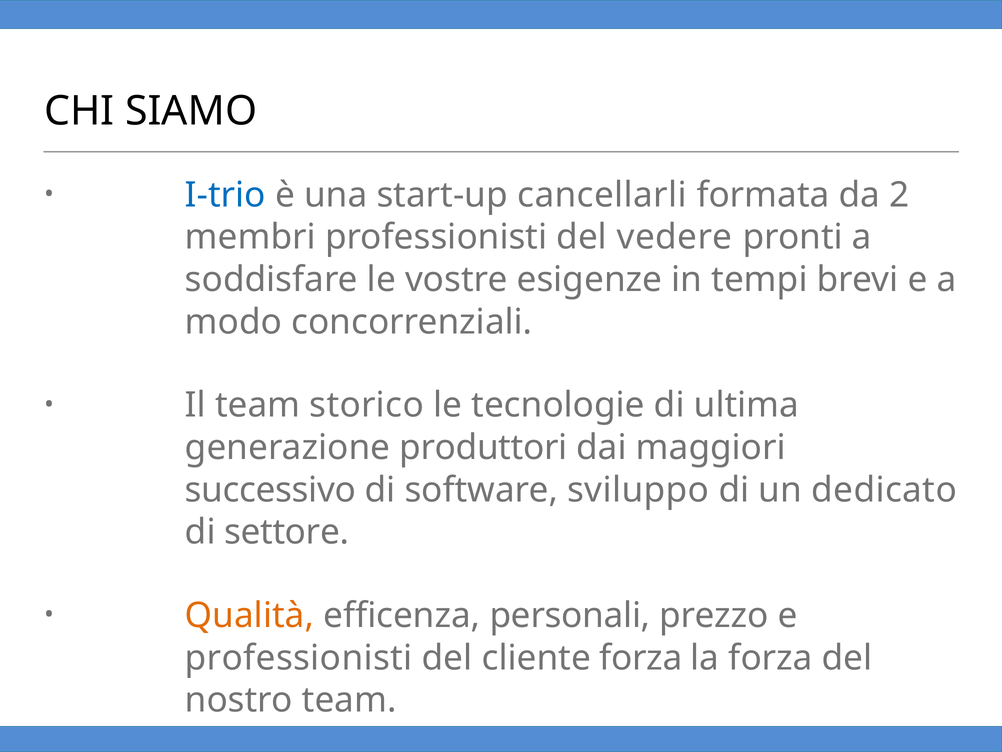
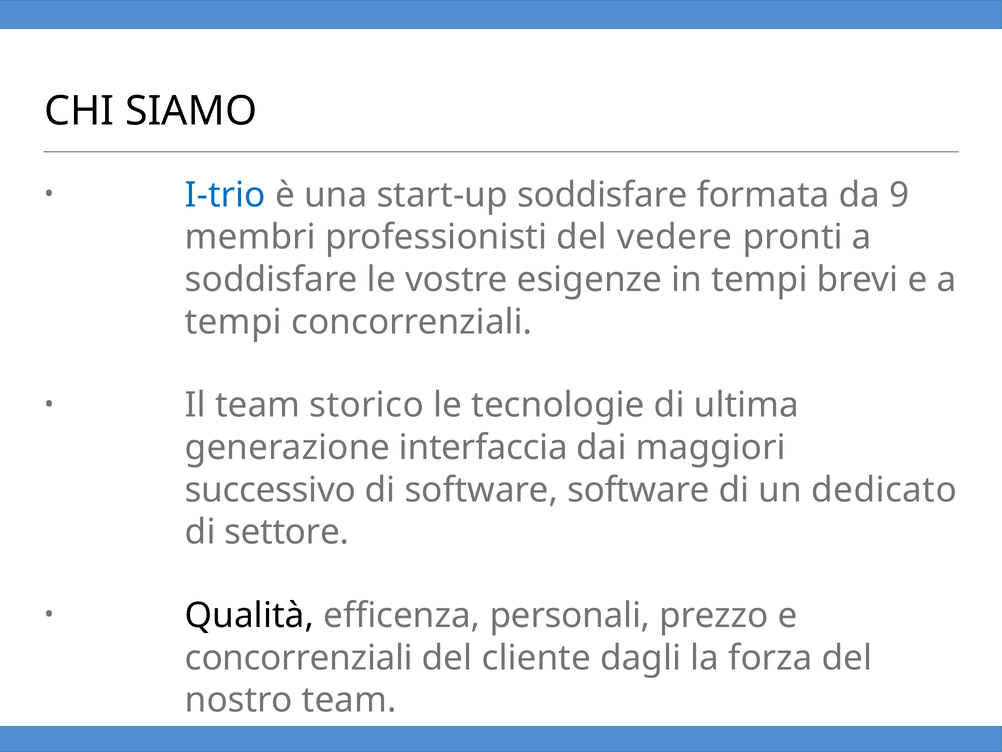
start-up cancellarli: cancellarli -> soddisfare
2: 2 -> 9
modo at (234, 322): modo -> tempi
produttori: produttori -> interfaccia
software sviluppo: sviluppo -> software
Qualità colour: orange -> black
professionisti at (299, 658): professionisti -> concorrenziali
cliente forza: forza -> dagli
